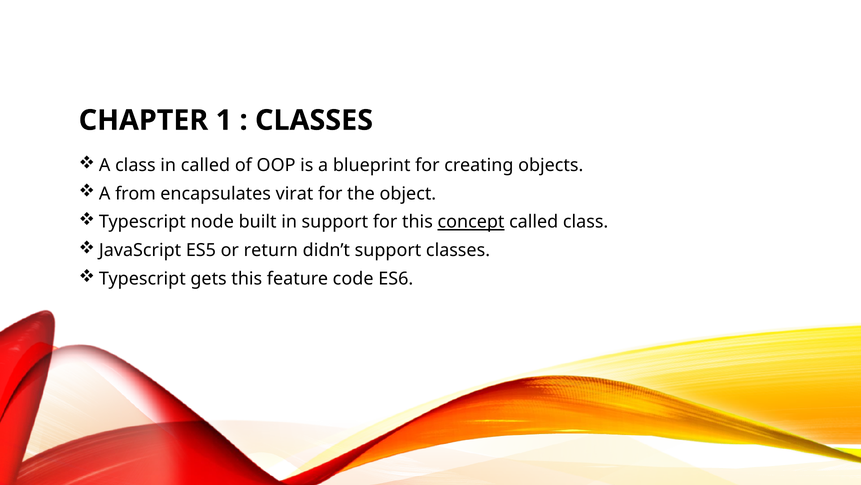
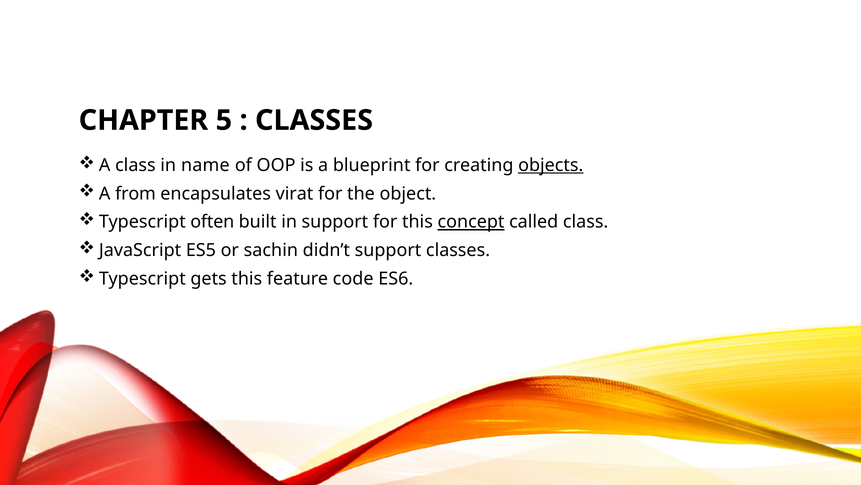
1: 1 -> 5
in called: called -> name
objects underline: none -> present
node: node -> often
return: return -> sachin
